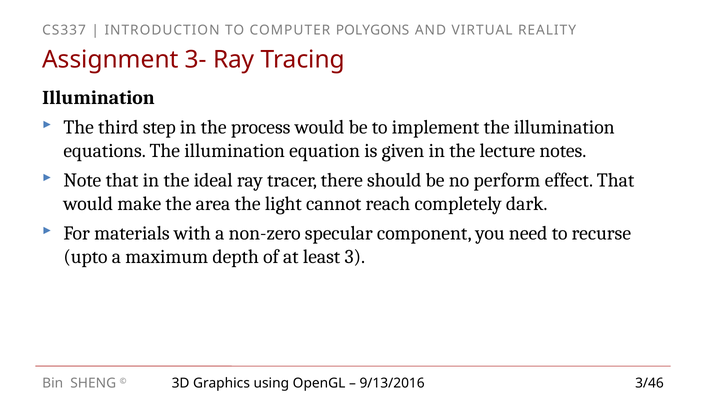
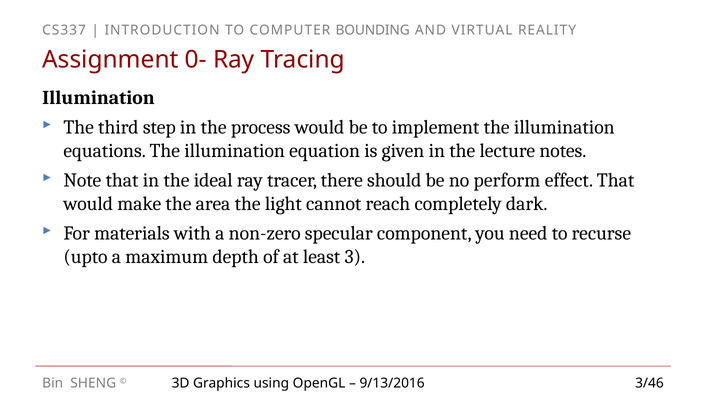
POLYGONS: POLYGONS -> BOUNDING
3-: 3- -> 0-
